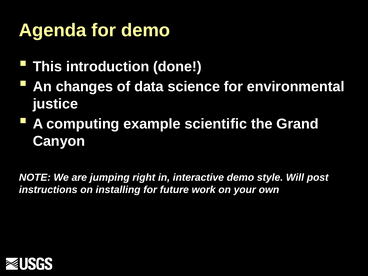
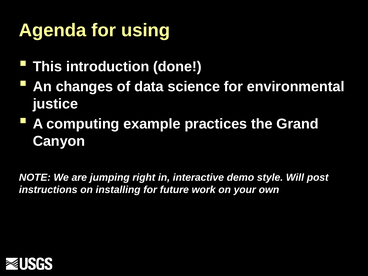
for demo: demo -> using
scientific: scientific -> practices
